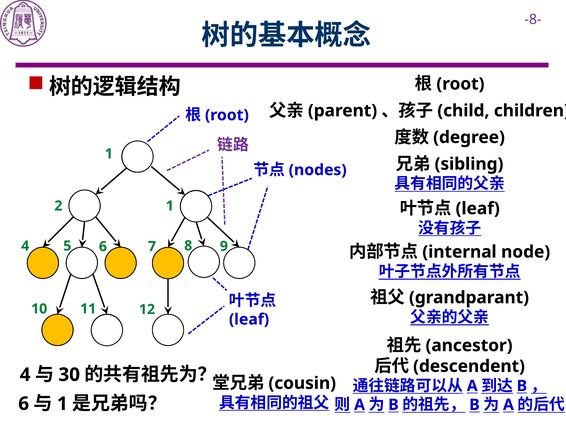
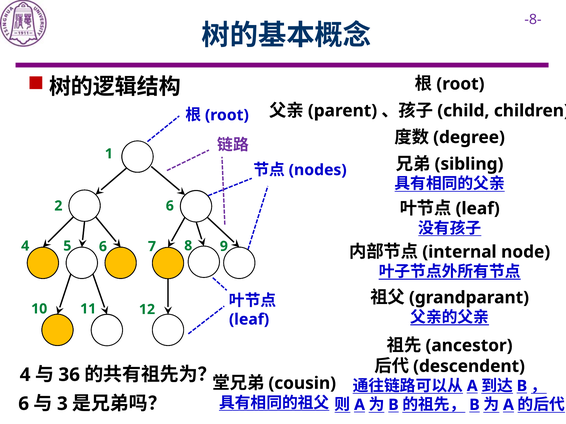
2 1: 1 -> 6
30: 30 -> 36
1 at (62, 404): 1 -> 3
